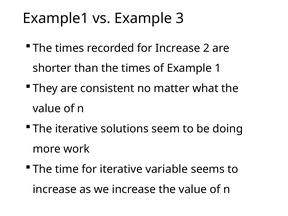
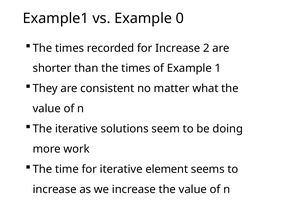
3: 3 -> 0
variable: variable -> element
